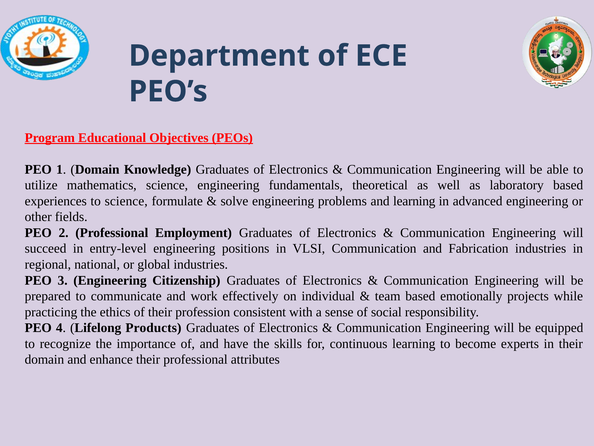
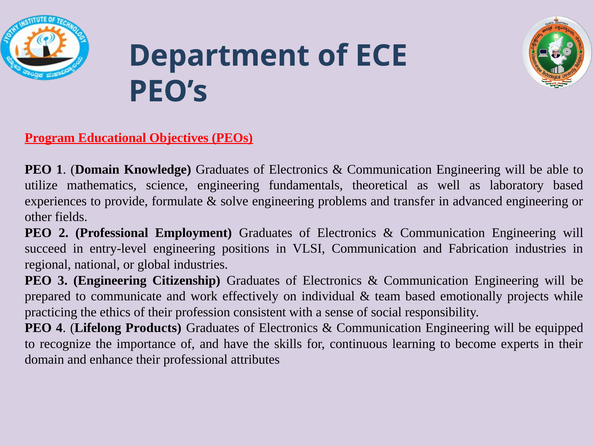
to science: science -> provide
and learning: learning -> transfer
